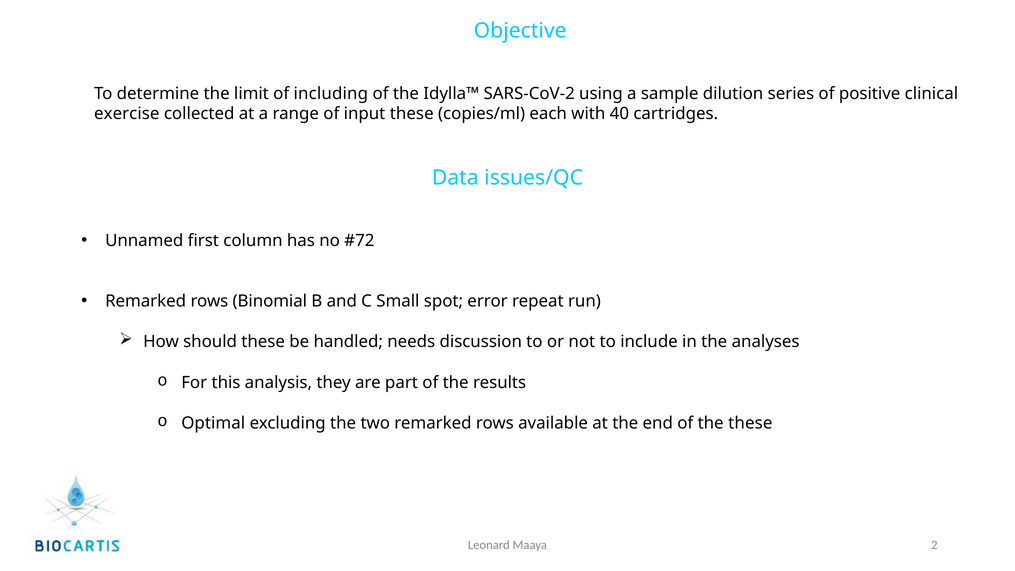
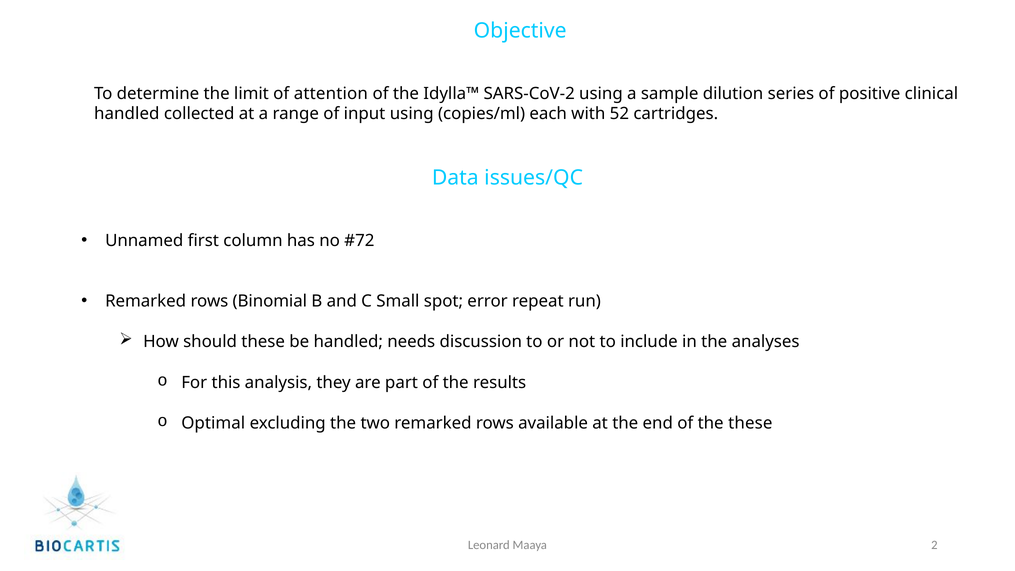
including: including -> attention
exercise at (127, 114): exercise -> handled
input these: these -> using
40: 40 -> 52
